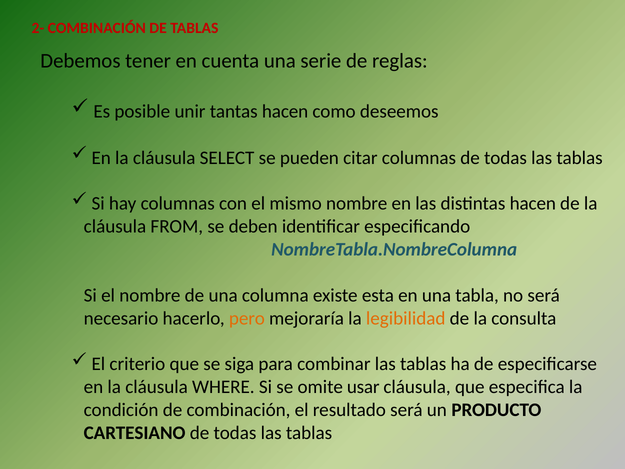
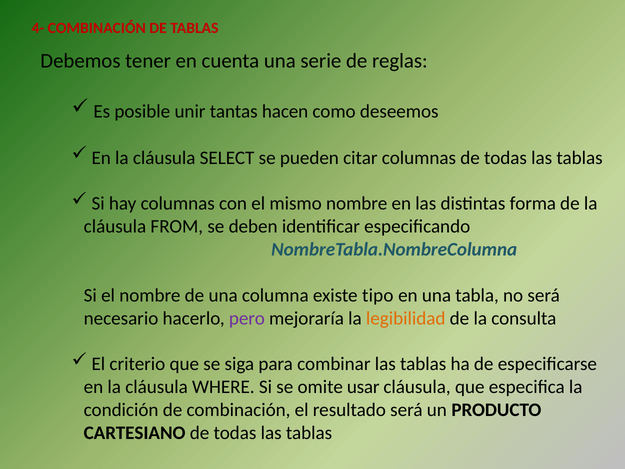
2-: 2- -> 4-
distintas hacen: hacen -> forma
esta: esta -> tipo
pero colour: orange -> purple
